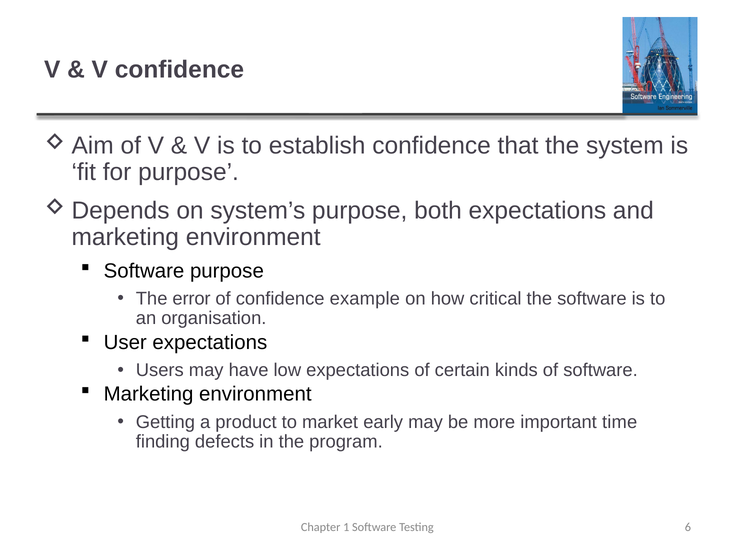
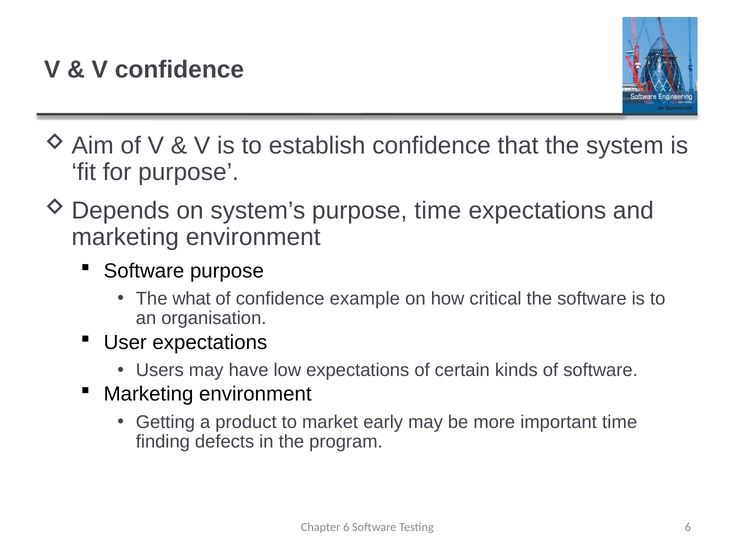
purpose both: both -> time
error: error -> what
Chapter 1: 1 -> 6
